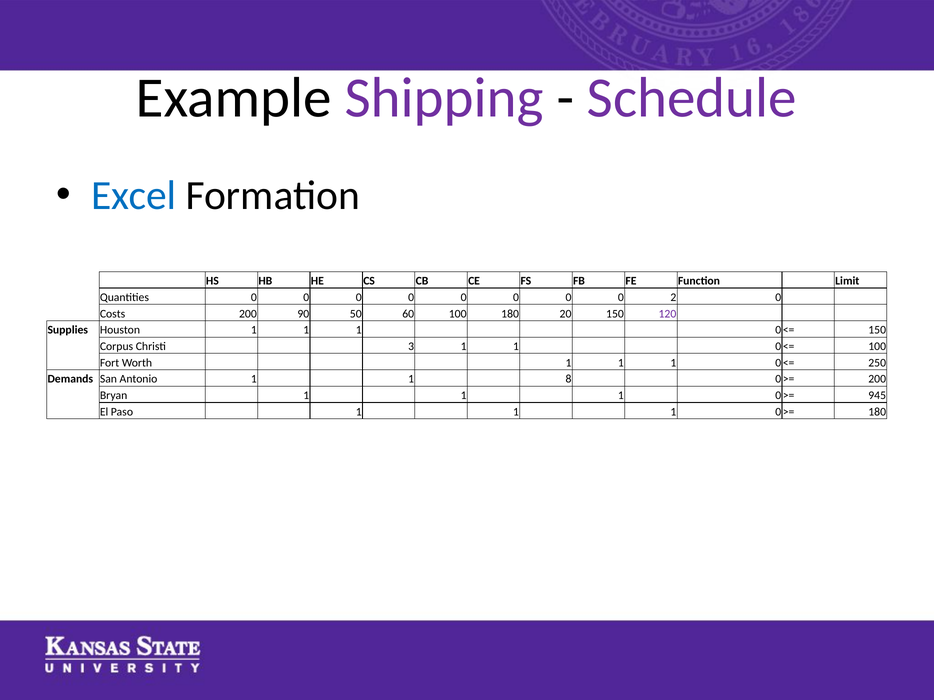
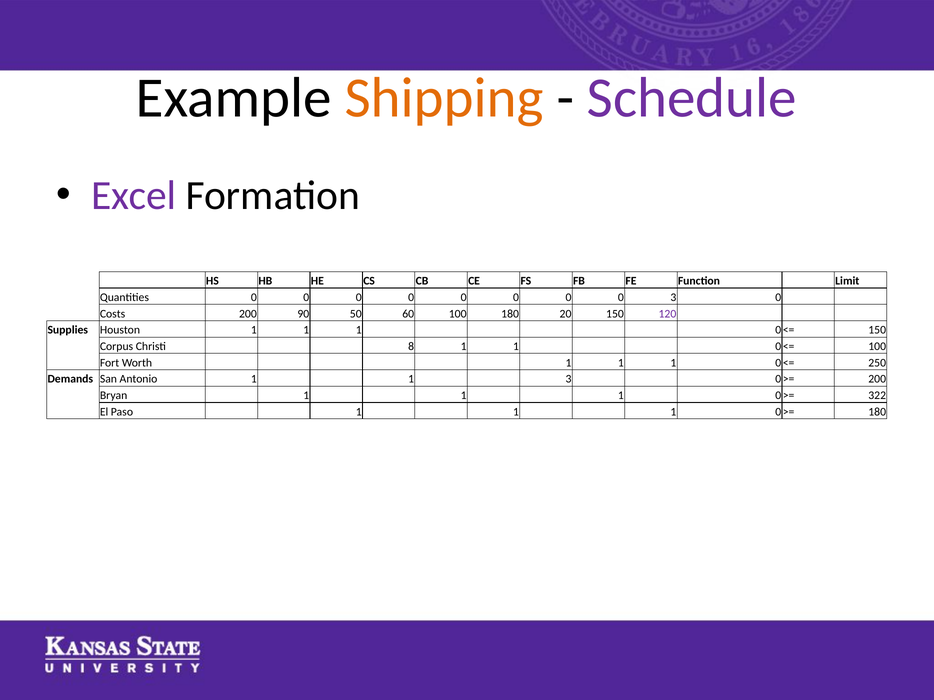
Shipping colour: purple -> orange
Excel colour: blue -> purple
0 2: 2 -> 3
3: 3 -> 8
1 8: 8 -> 3
945: 945 -> 322
